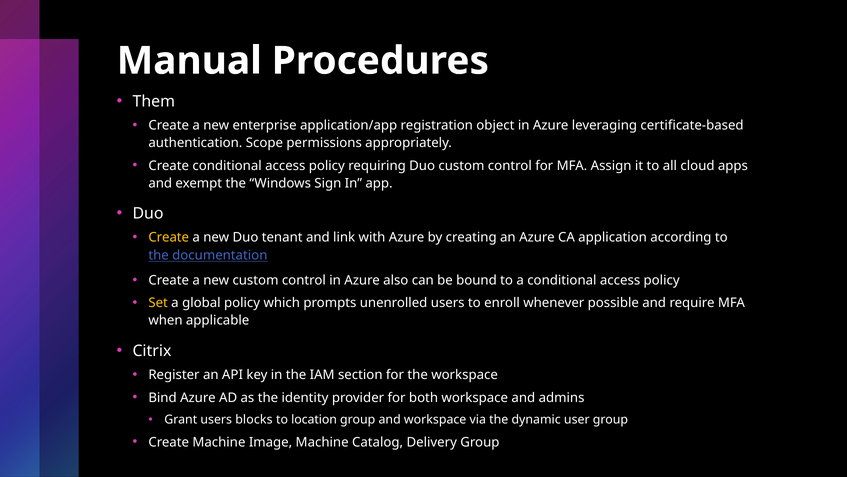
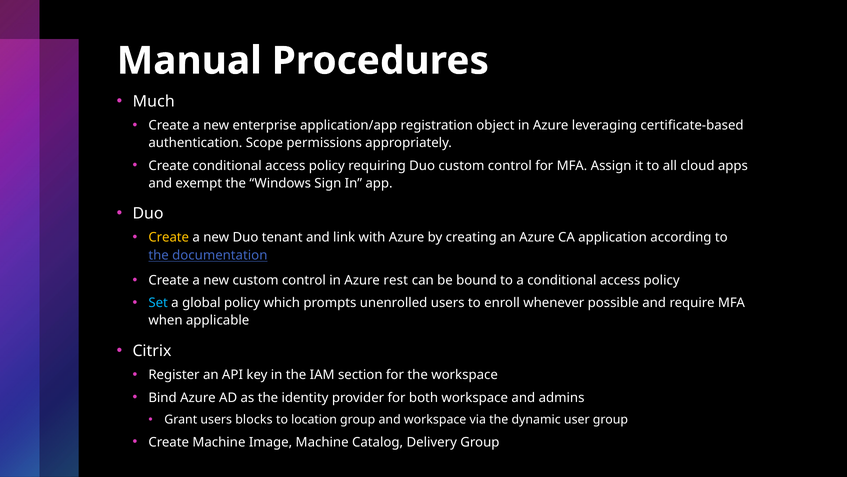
Them: Them -> Much
also: also -> rest
Set colour: yellow -> light blue
